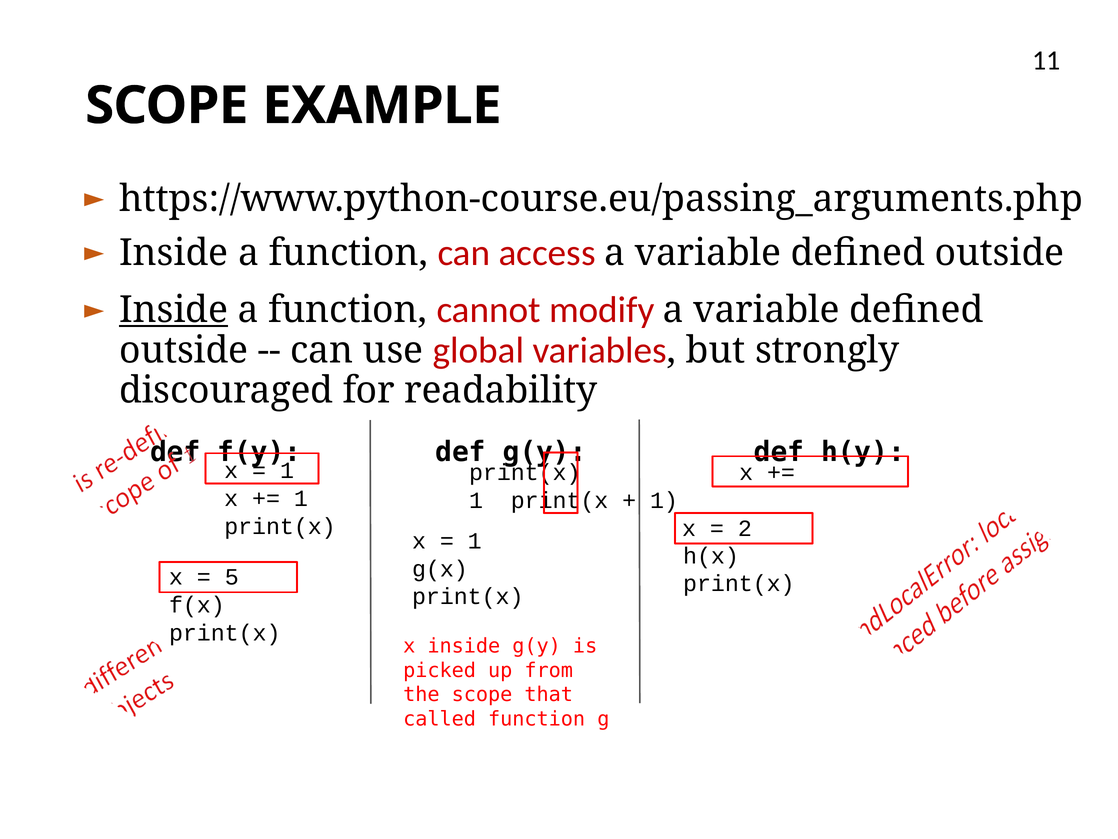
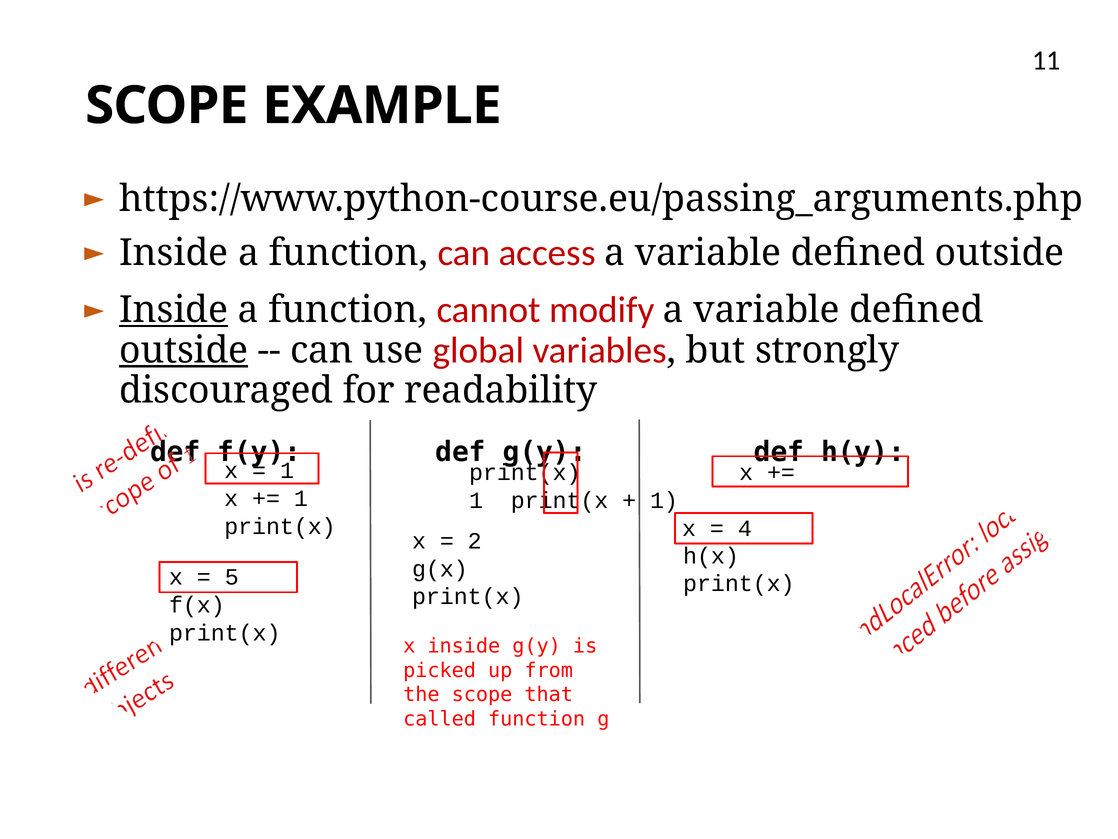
outside at (184, 350) underline: none -> present
2: 2 -> 4
1 at (475, 541): 1 -> 2
